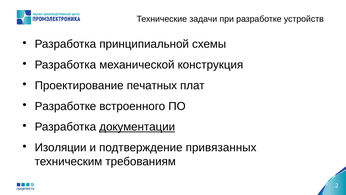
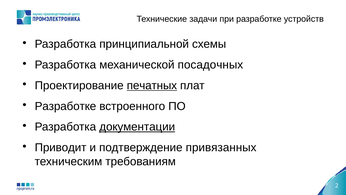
конструкция: конструкция -> посадочных
печатных underline: none -> present
Изоляции: Изоляции -> Приводит
